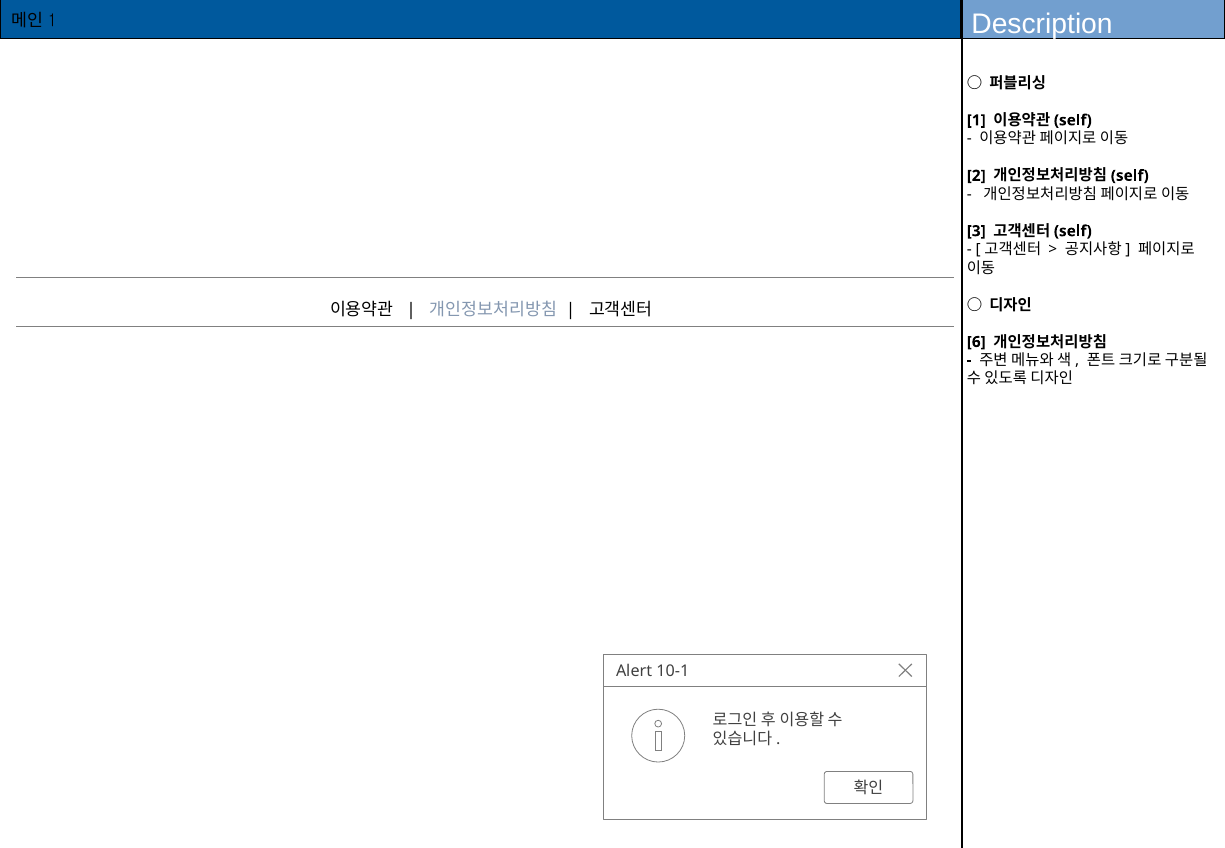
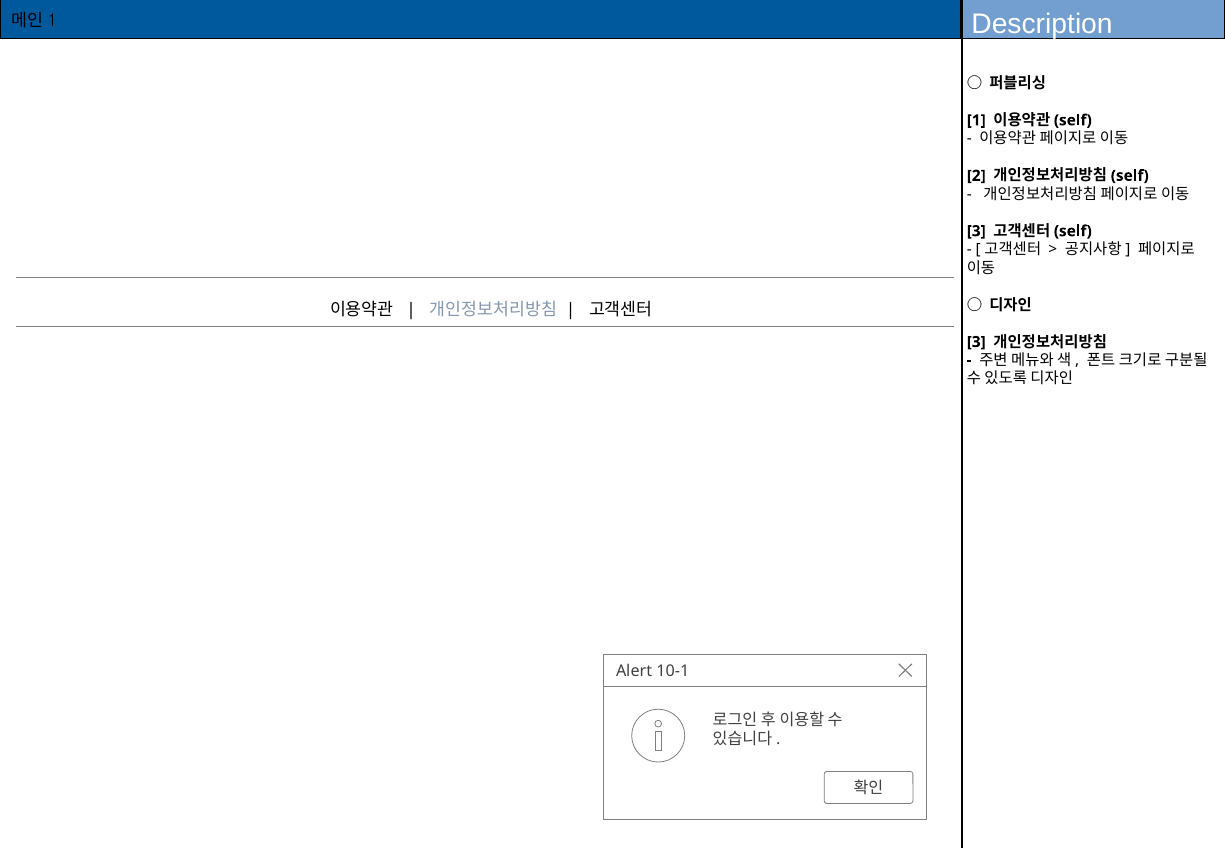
6 at (976, 342): 6 -> 3
